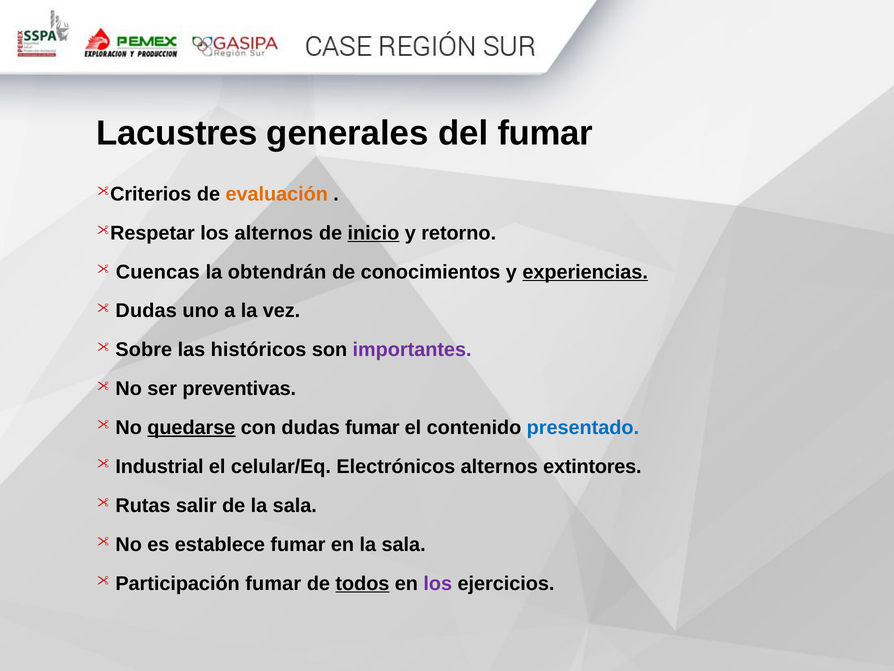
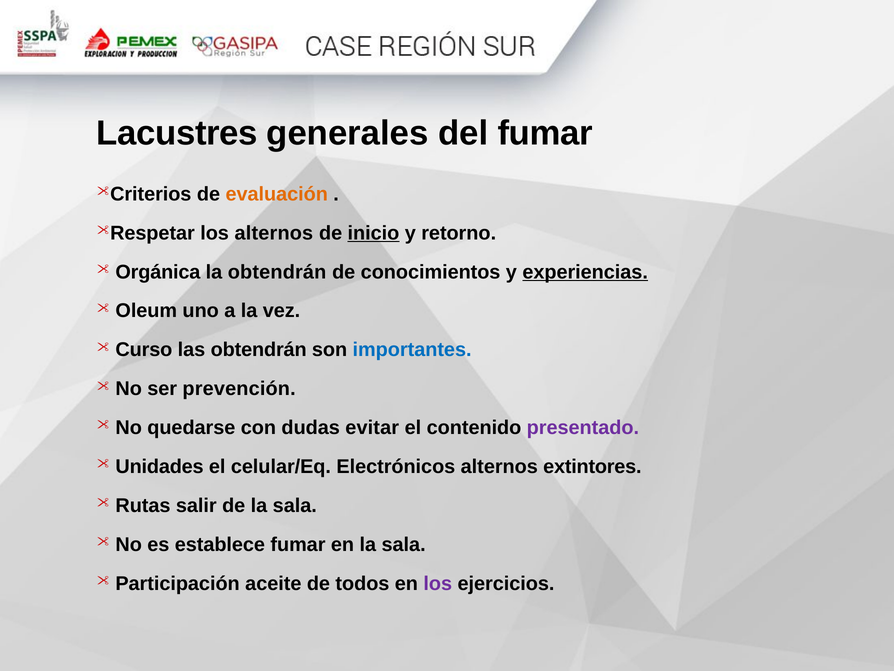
Cuencas: Cuencas -> Orgánica
Dudas at (146, 311): Dudas -> Oleum
Sobre: Sobre -> Curso
las históricos: históricos -> obtendrán
importantes colour: purple -> blue
preventivas: preventivas -> prevención
quedarse underline: present -> none
dudas fumar: fumar -> evitar
presentado colour: blue -> purple
Industrial: Industrial -> Unidades
Participación fumar: fumar -> aceite
todos underline: present -> none
